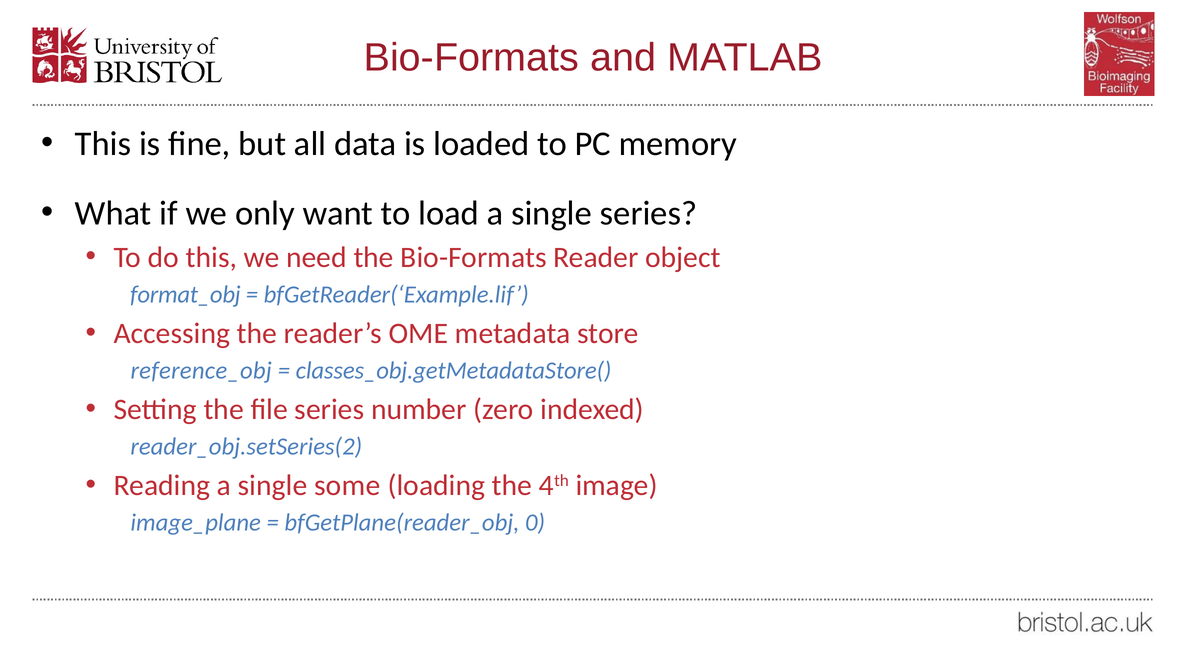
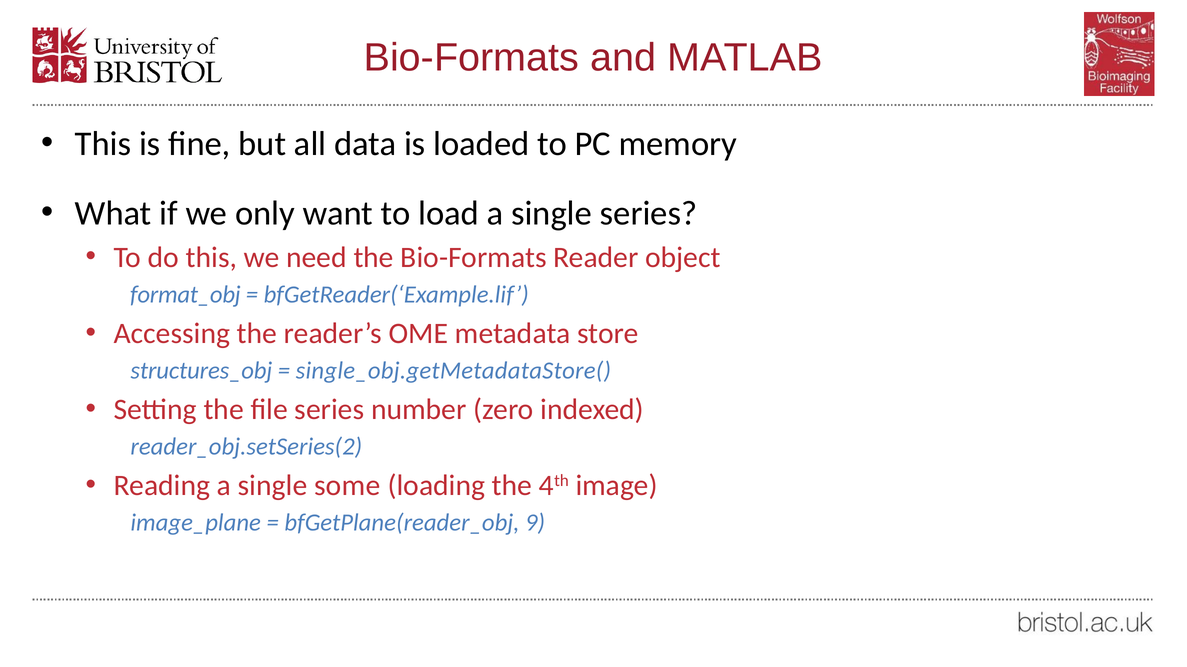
reference_obj: reference_obj -> structures_obj
classes_obj.getMetadataStore(: classes_obj.getMetadataStore( -> single_obj.getMetadataStore(
0: 0 -> 9
